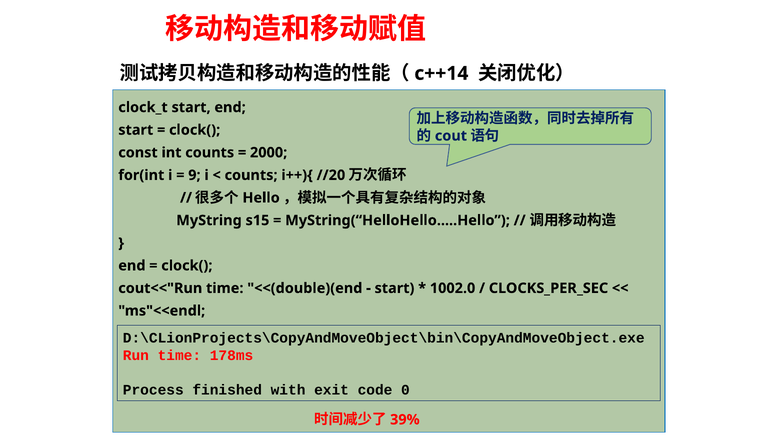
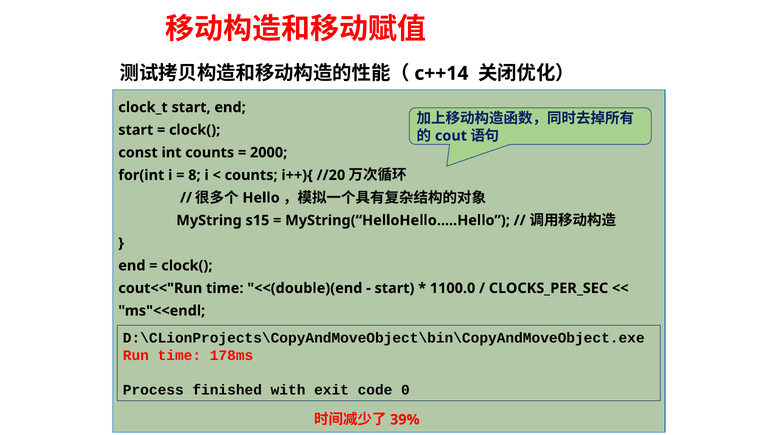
9: 9 -> 8
1002.0: 1002.0 -> 1100.0
